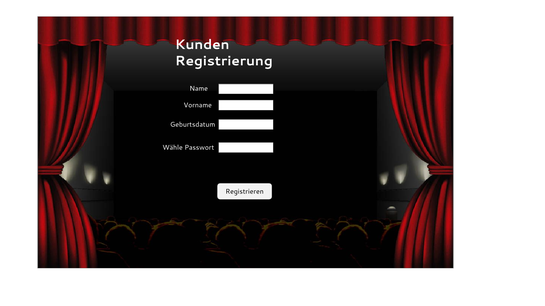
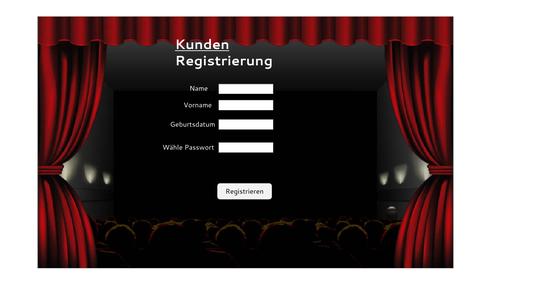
Kunden underline: none -> present
